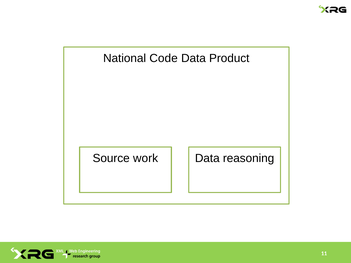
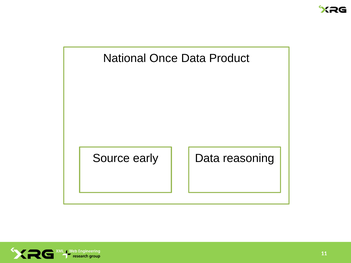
Code: Code -> Once
work: work -> early
